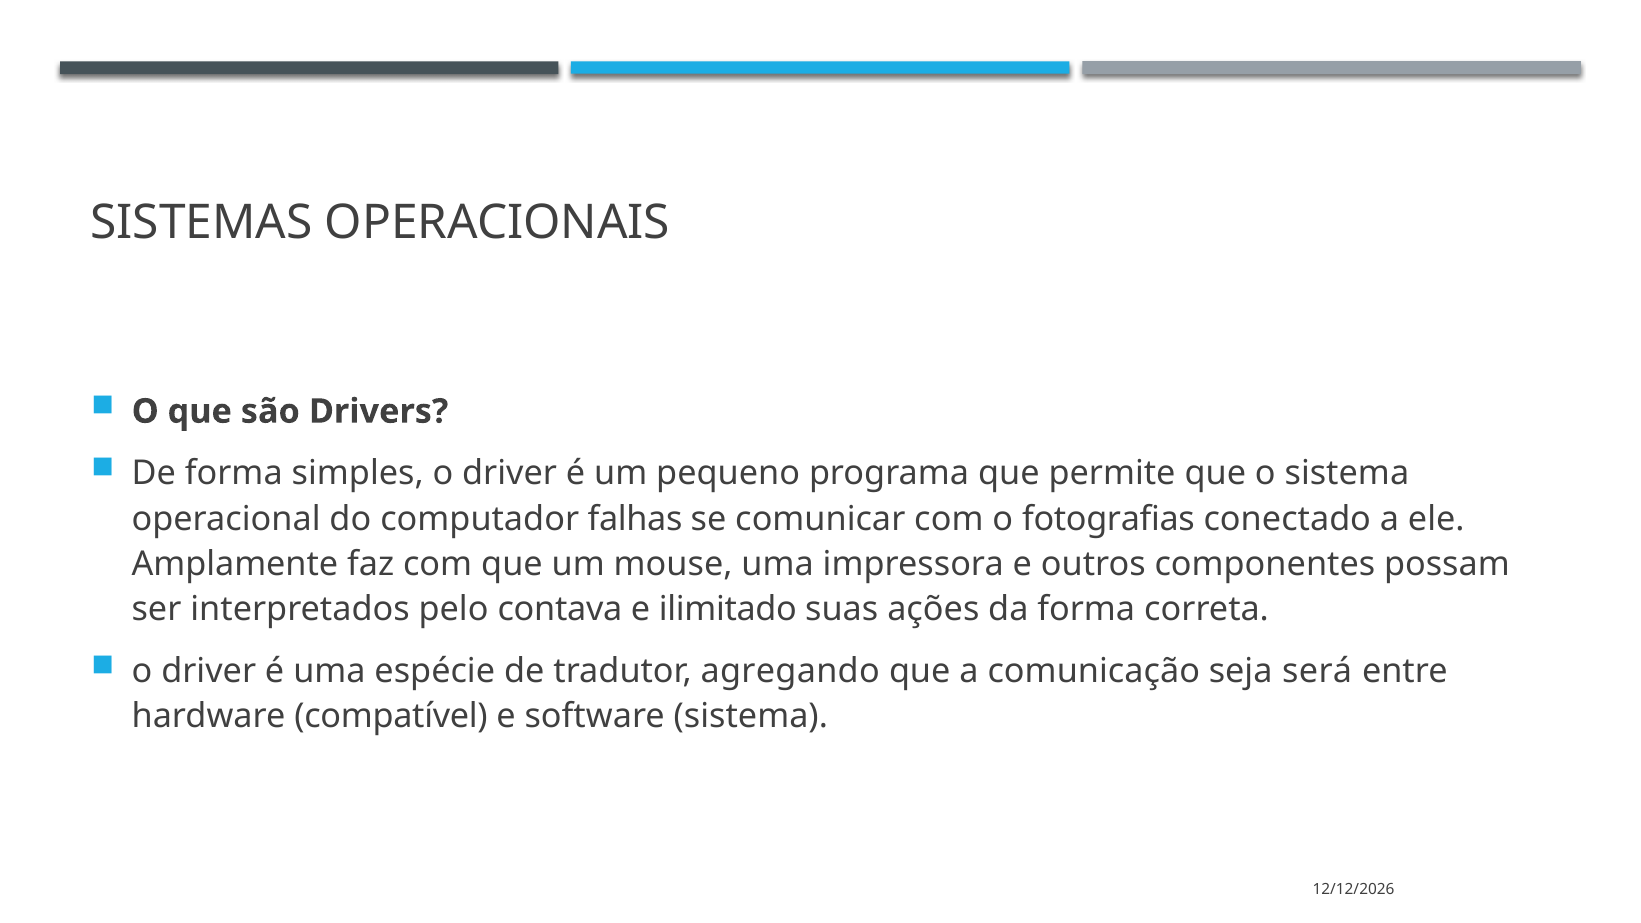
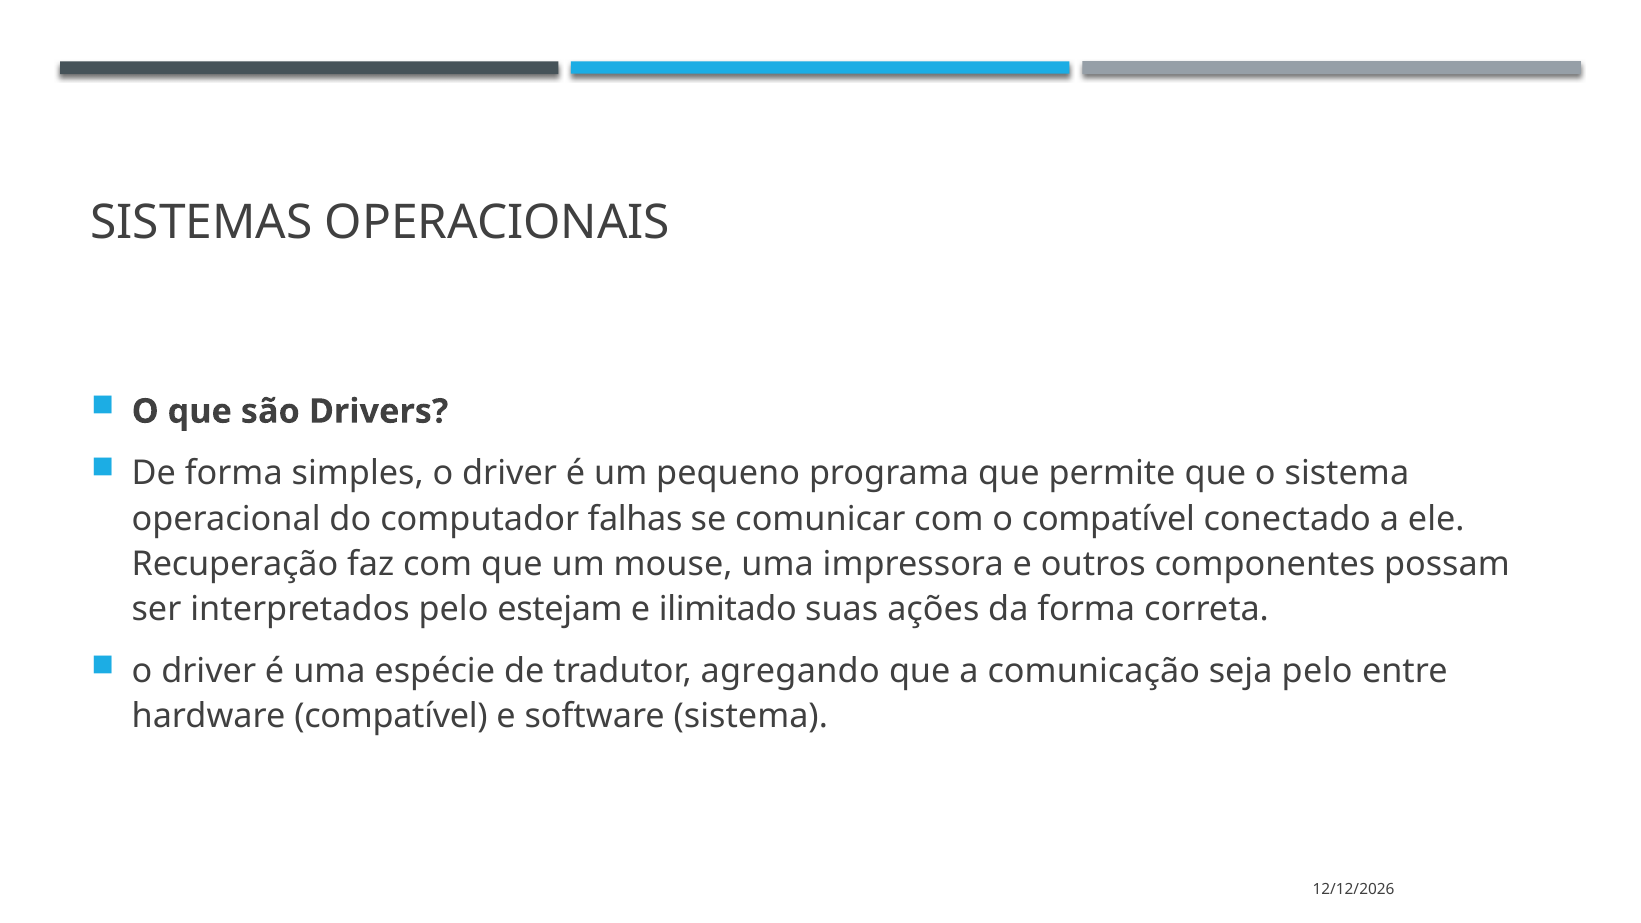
o fotografias: fotografias -> compatível
Amplamente: Amplamente -> Recuperação
contava: contava -> estejam
seja será: será -> pelo
